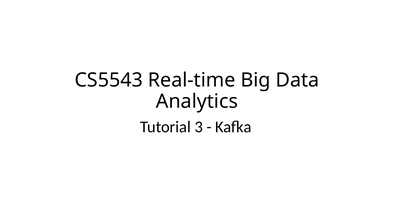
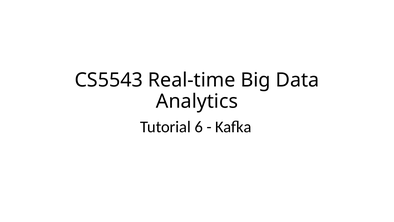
3: 3 -> 6
